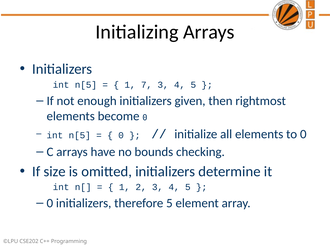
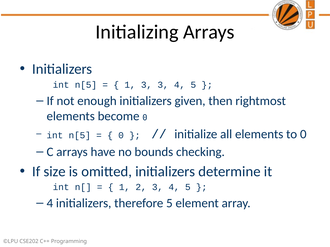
1 7: 7 -> 3
0 at (50, 204): 0 -> 4
